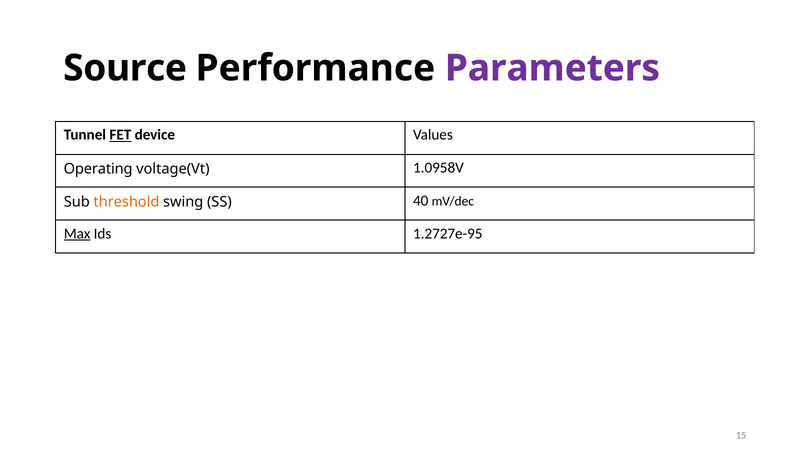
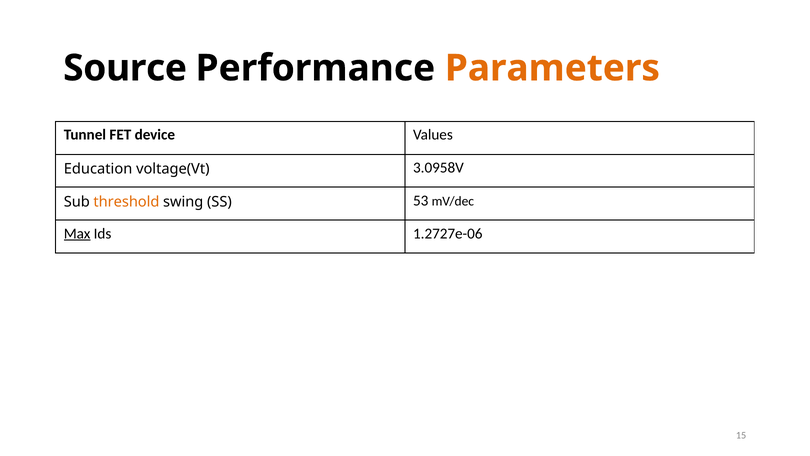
Parameters colour: purple -> orange
FET underline: present -> none
Operating: Operating -> Education
1.0958V: 1.0958V -> 3.0958V
40: 40 -> 53
1.2727e-95: 1.2727e-95 -> 1.2727e-06
